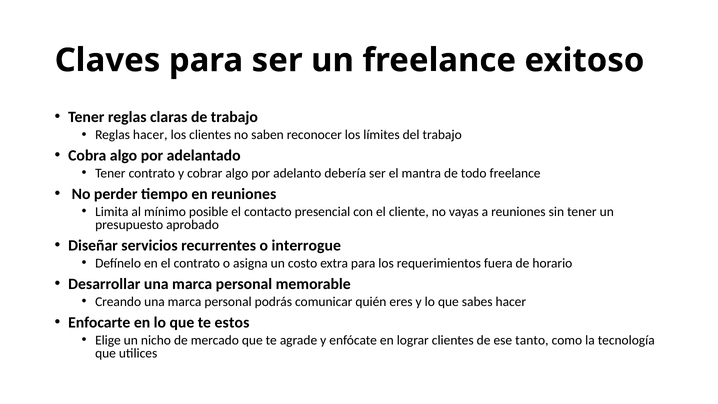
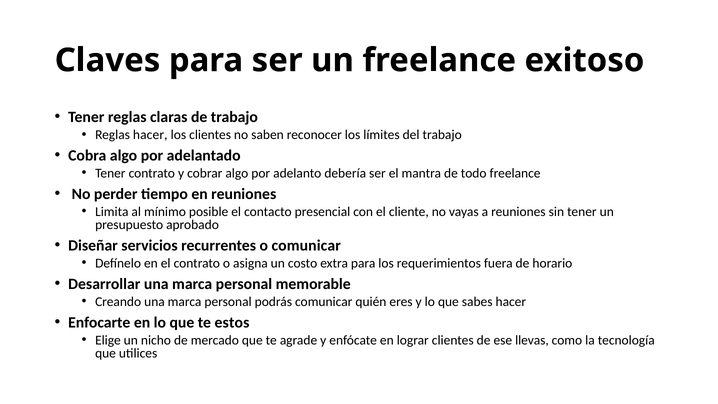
o interrogue: interrogue -> comunicar
tanto: tanto -> llevas
